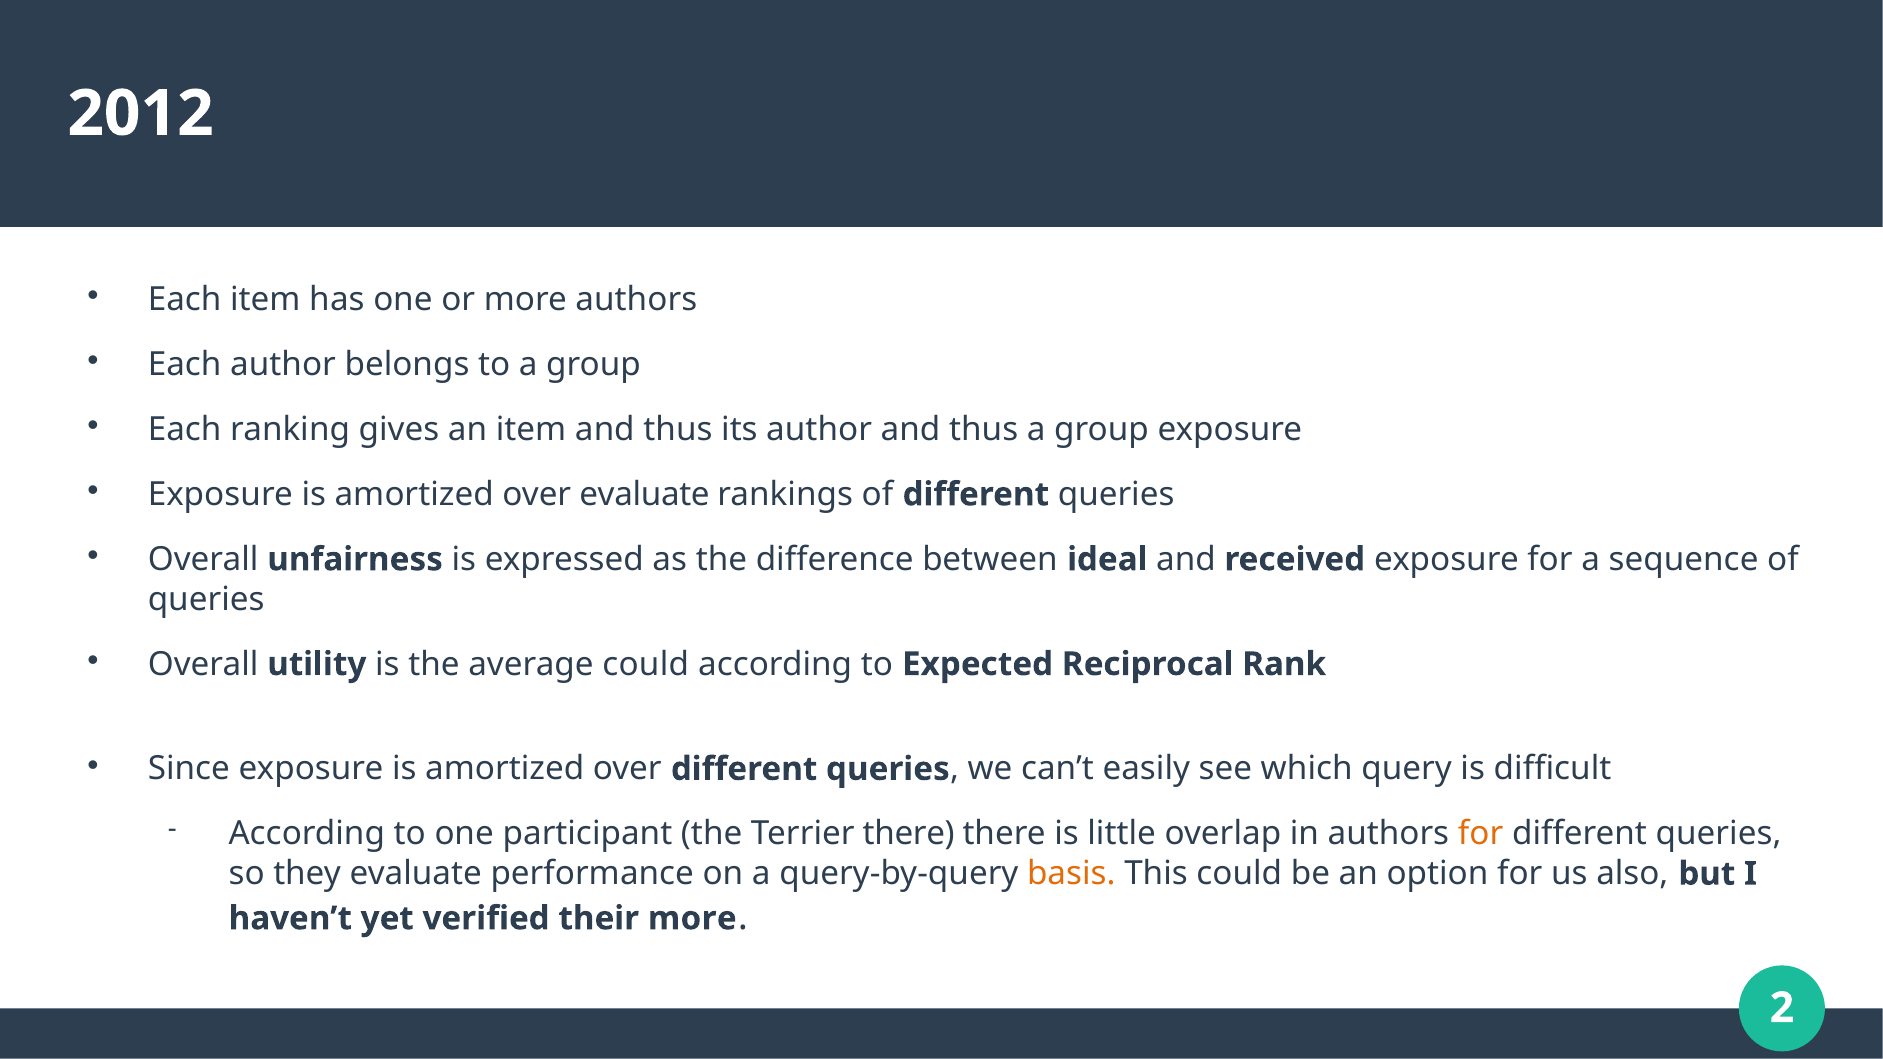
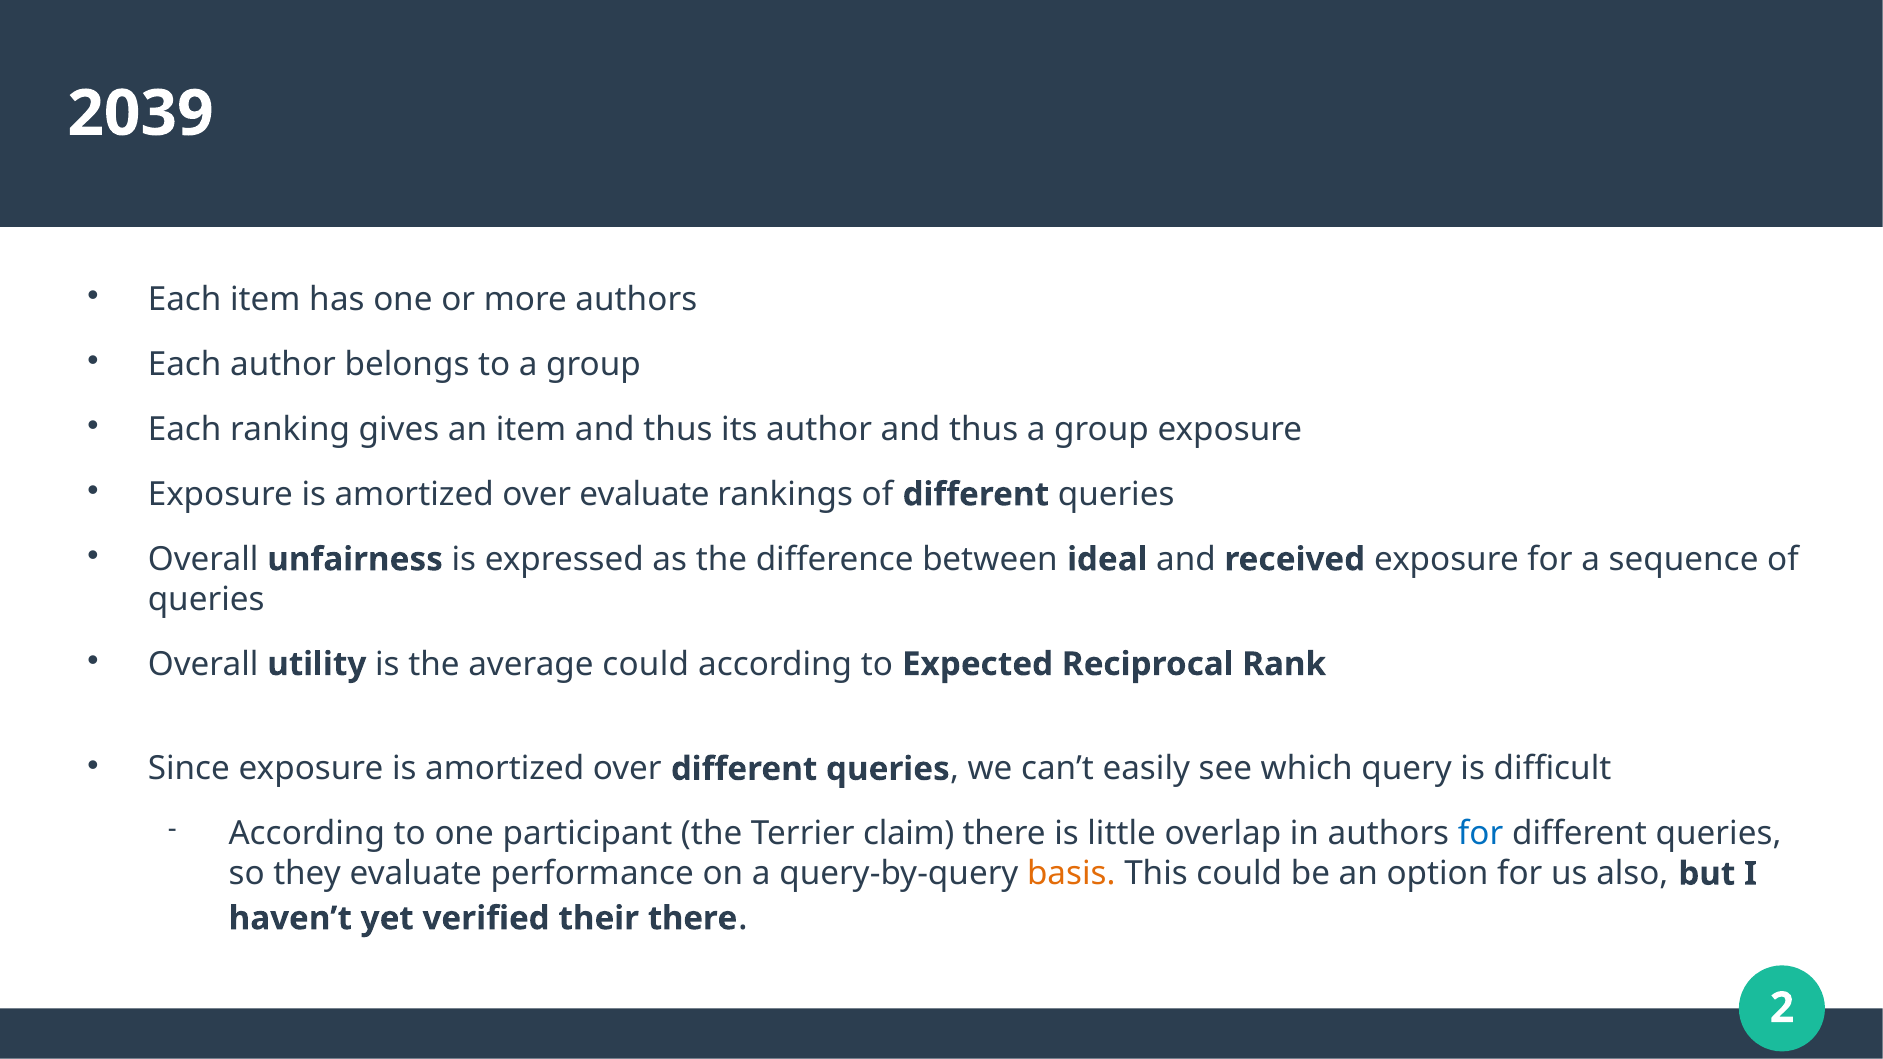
2012: 2012 -> 2039
Terrier there: there -> claim
for at (1481, 834) colour: orange -> blue
their more: more -> there
